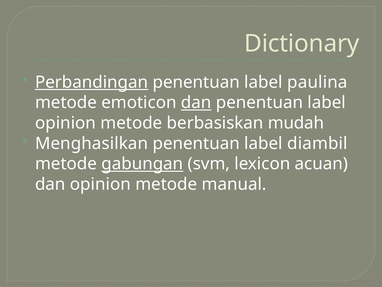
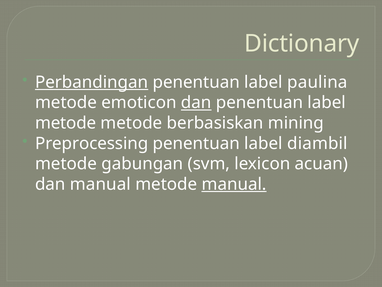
opinion at (66, 123): opinion -> metode
mudah: mudah -> mining
Menghasilkan: Menghasilkan -> Preprocessing
gabungan underline: present -> none
dan opinion: opinion -> manual
manual at (234, 184) underline: none -> present
